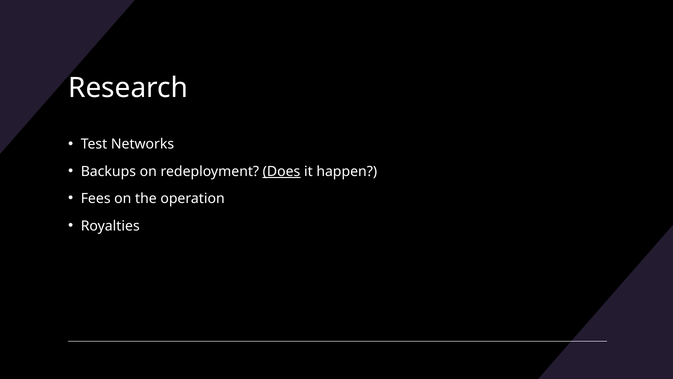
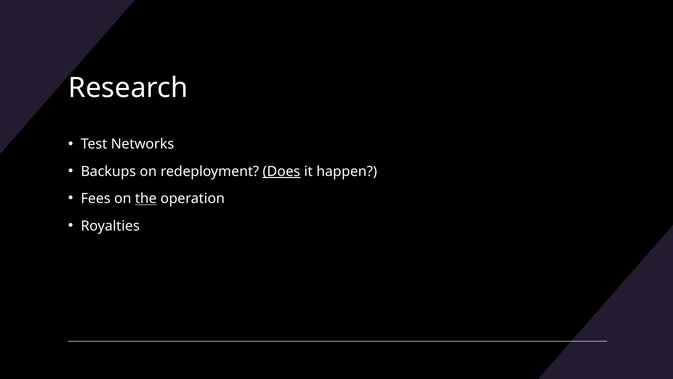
the underline: none -> present
